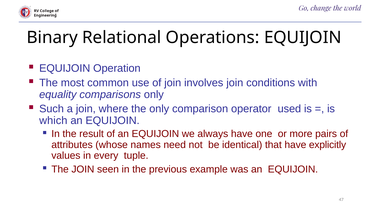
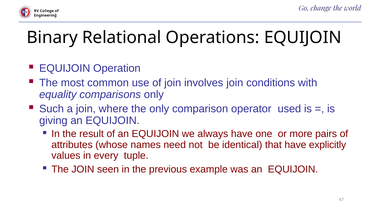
which: which -> giving
